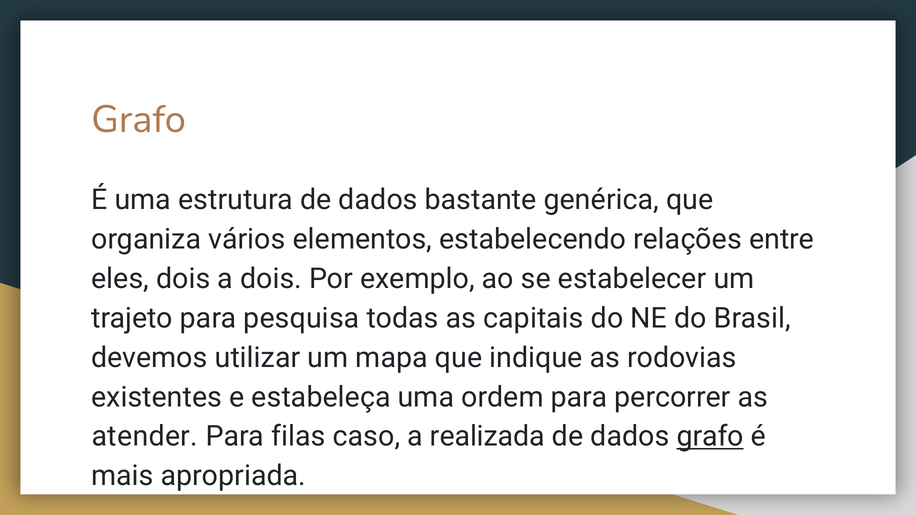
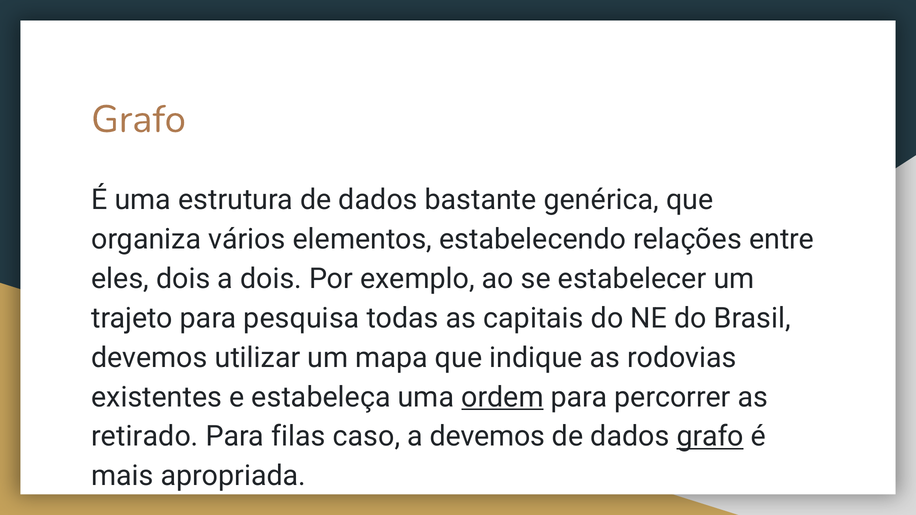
ordem underline: none -> present
atender: atender -> retirado
a realizada: realizada -> devemos
